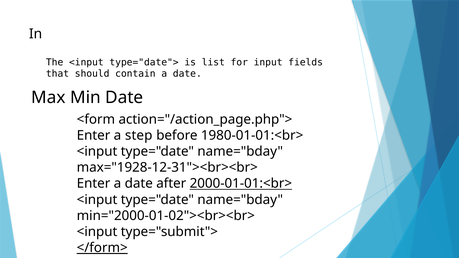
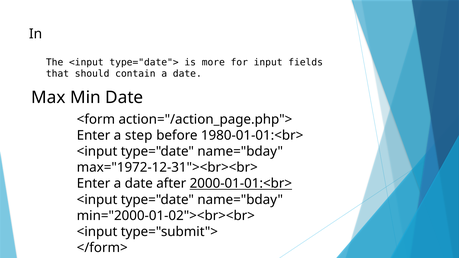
list: list -> more
max="1928-12-31"><br><br>: max="1928-12-31"><br><br> -> max="1972-12-31"><br><br>
</form> underline: present -> none
